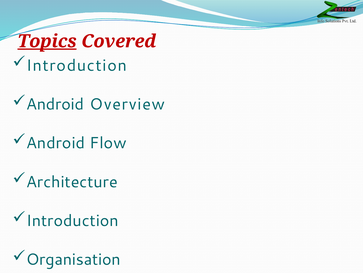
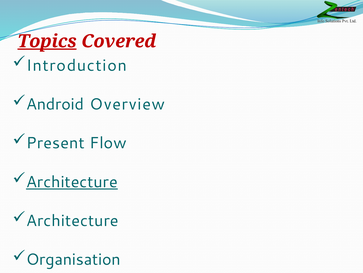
Android at (56, 143): Android -> Present
Architecture at (72, 181) underline: none -> present
Introduction at (72, 220): Introduction -> Architecture
